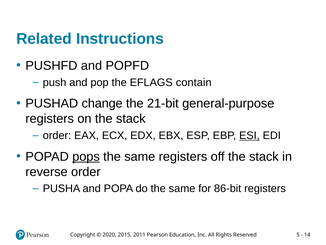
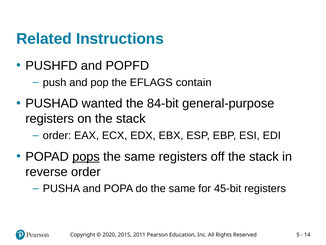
change: change -> wanted
21-bit: 21-bit -> 84-bit
ESI underline: present -> none
86-bit: 86-bit -> 45-bit
